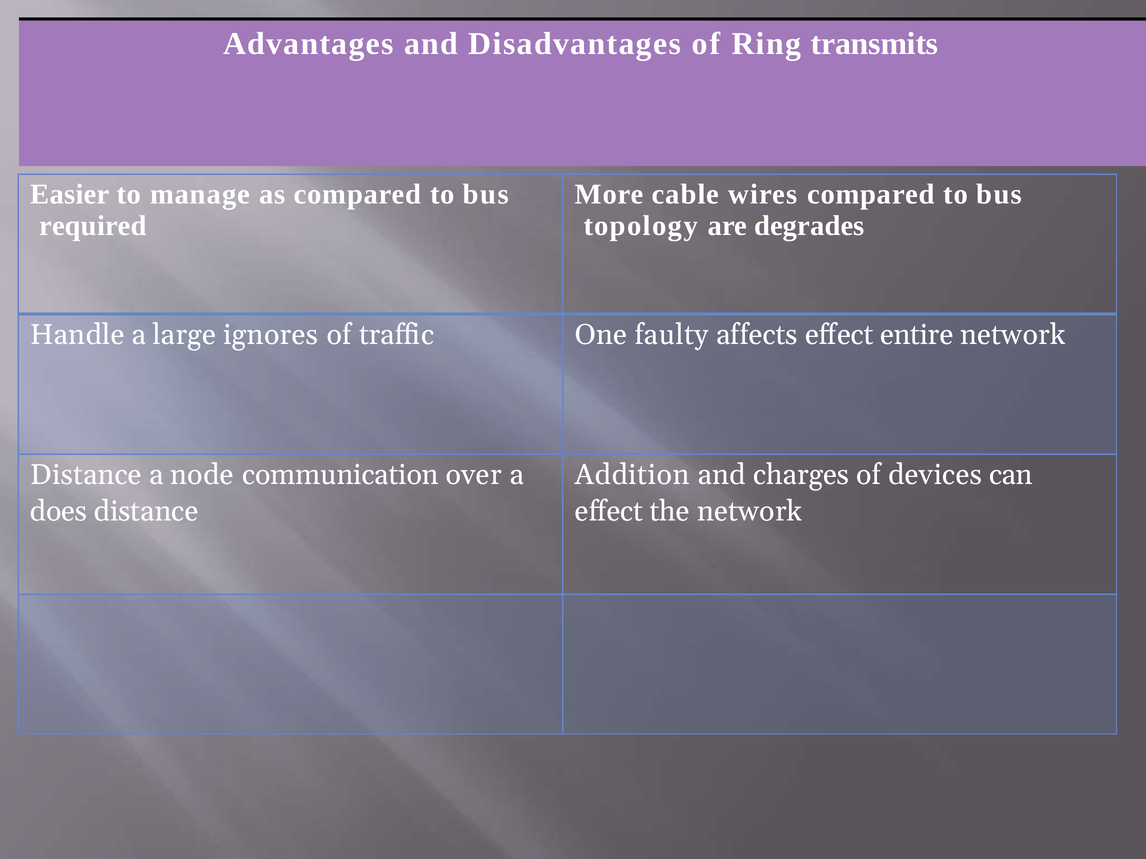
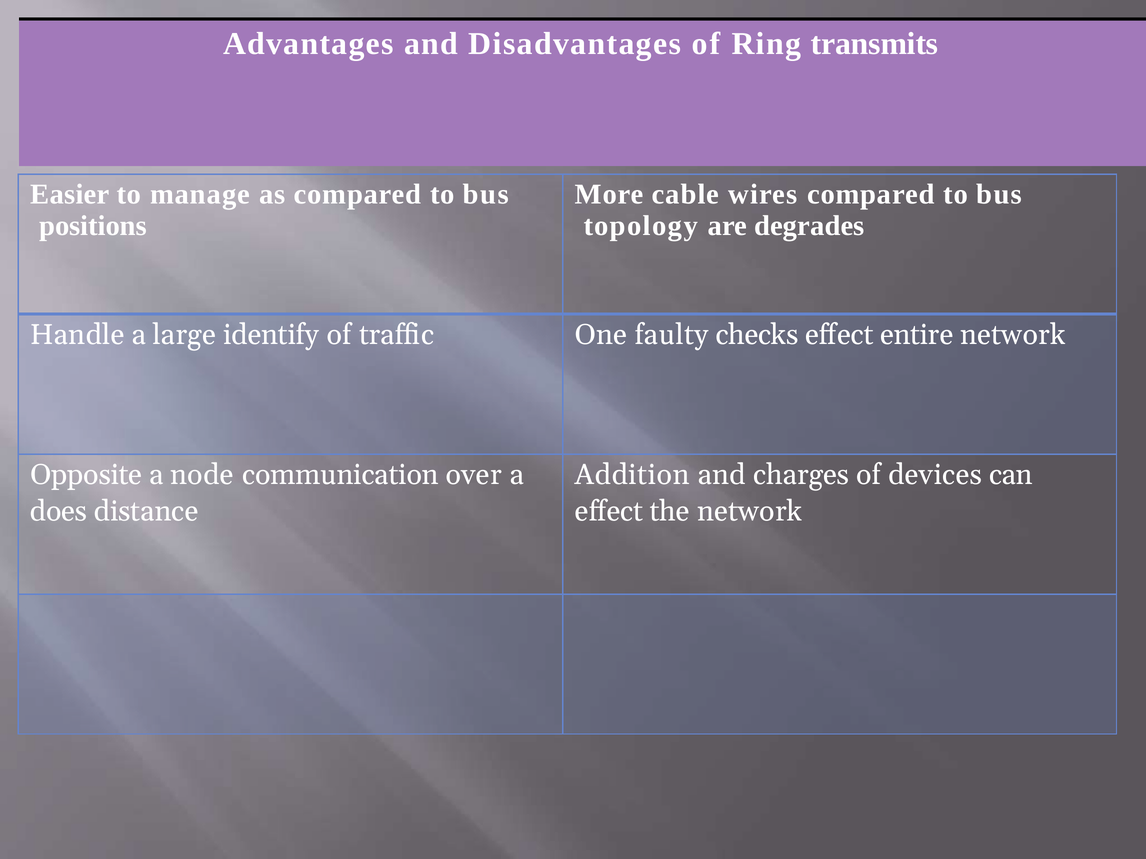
required: required -> positions
ignores: ignores -> identify
affects: affects -> checks
Distance at (86, 475): Distance -> Opposite
